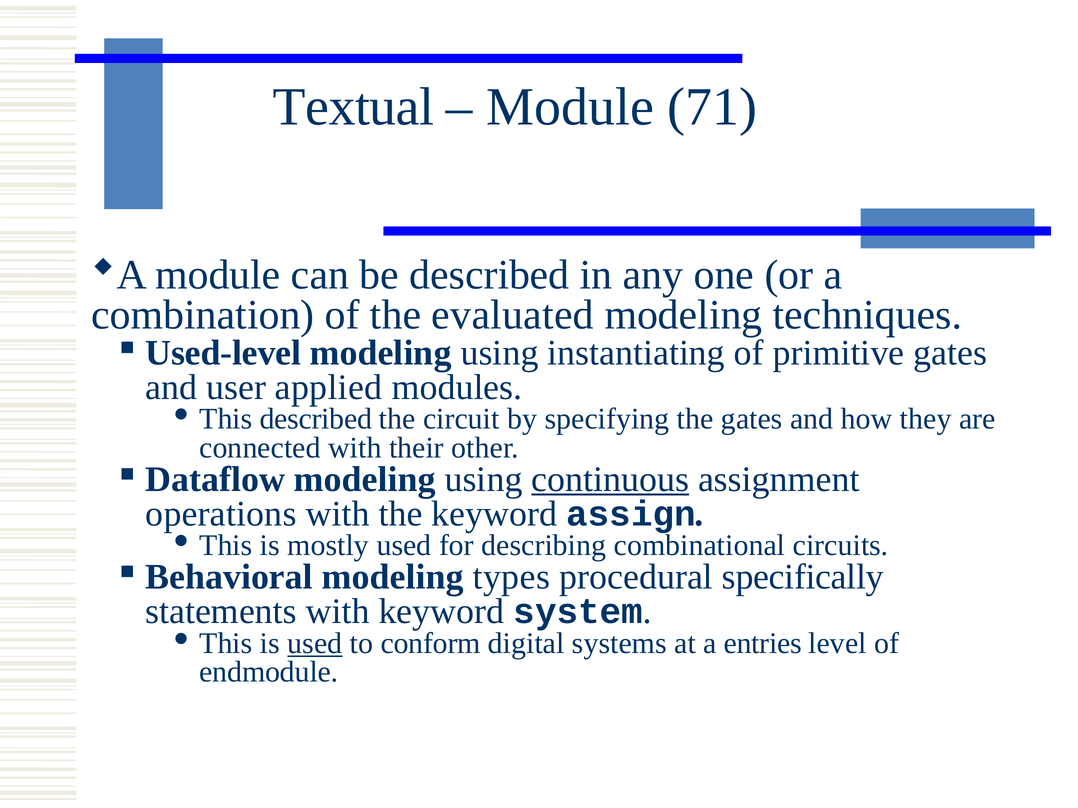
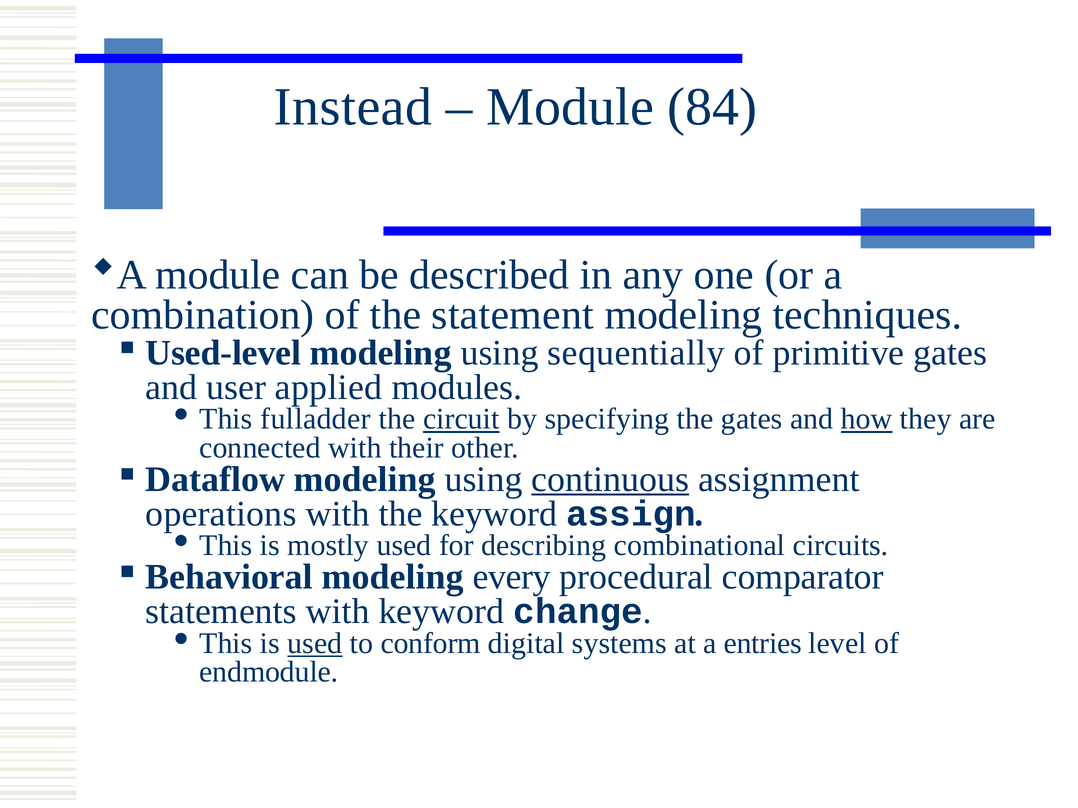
Textual: Textual -> Instead
71: 71 -> 84
evaluated: evaluated -> statement
instantiating: instantiating -> sequentially
This described: described -> fulladder
circuit underline: none -> present
how underline: none -> present
types: types -> every
specifically: specifically -> comparator
system: system -> change
